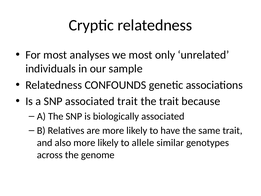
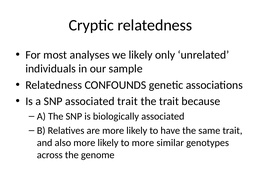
we most: most -> likely
to allele: allele -> more
